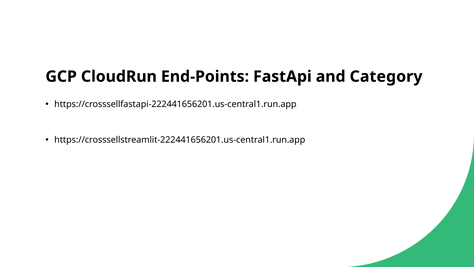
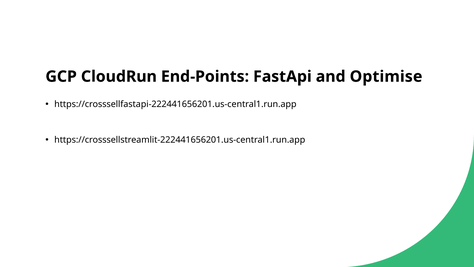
Category: Category -> Optimise
